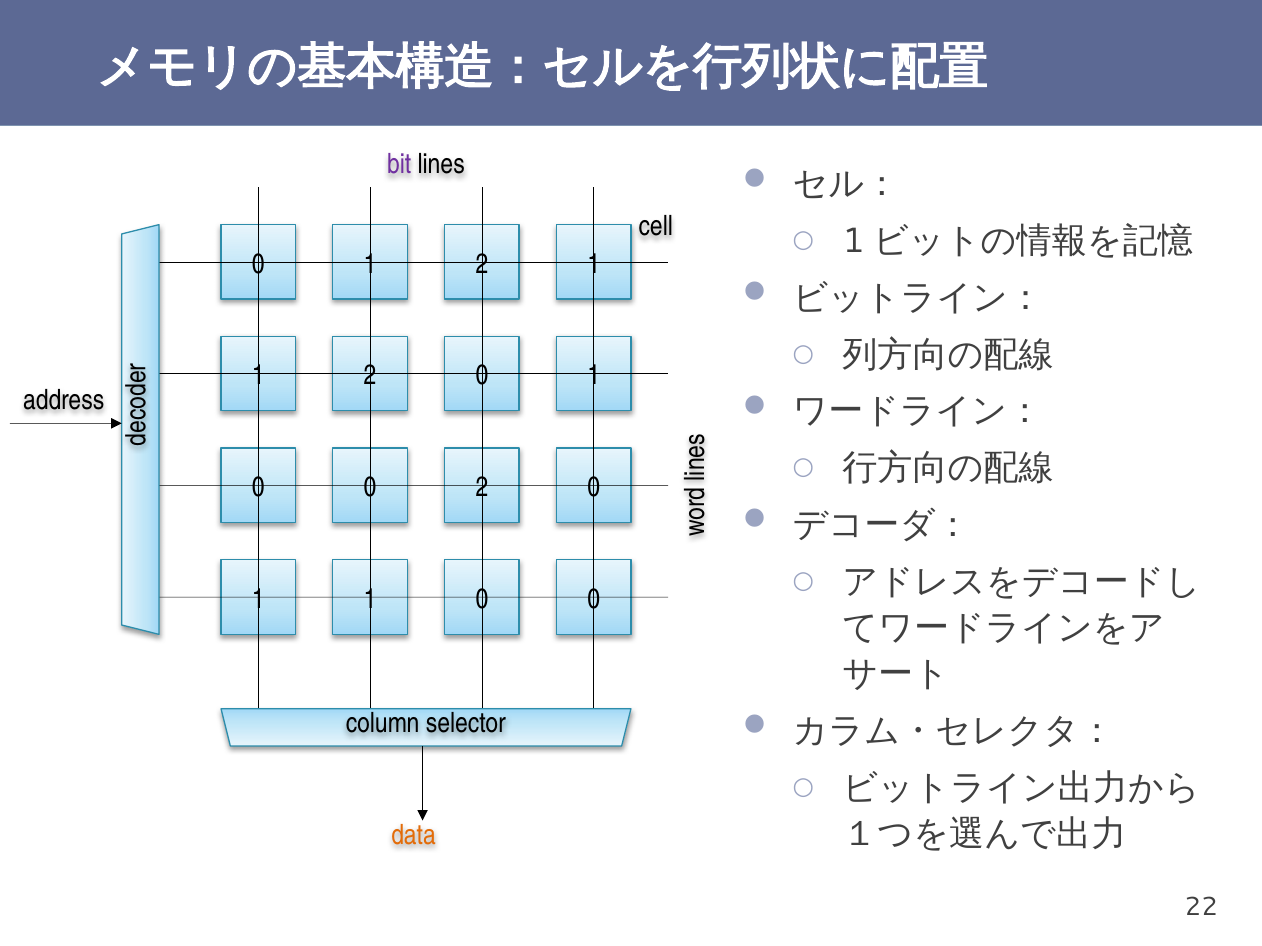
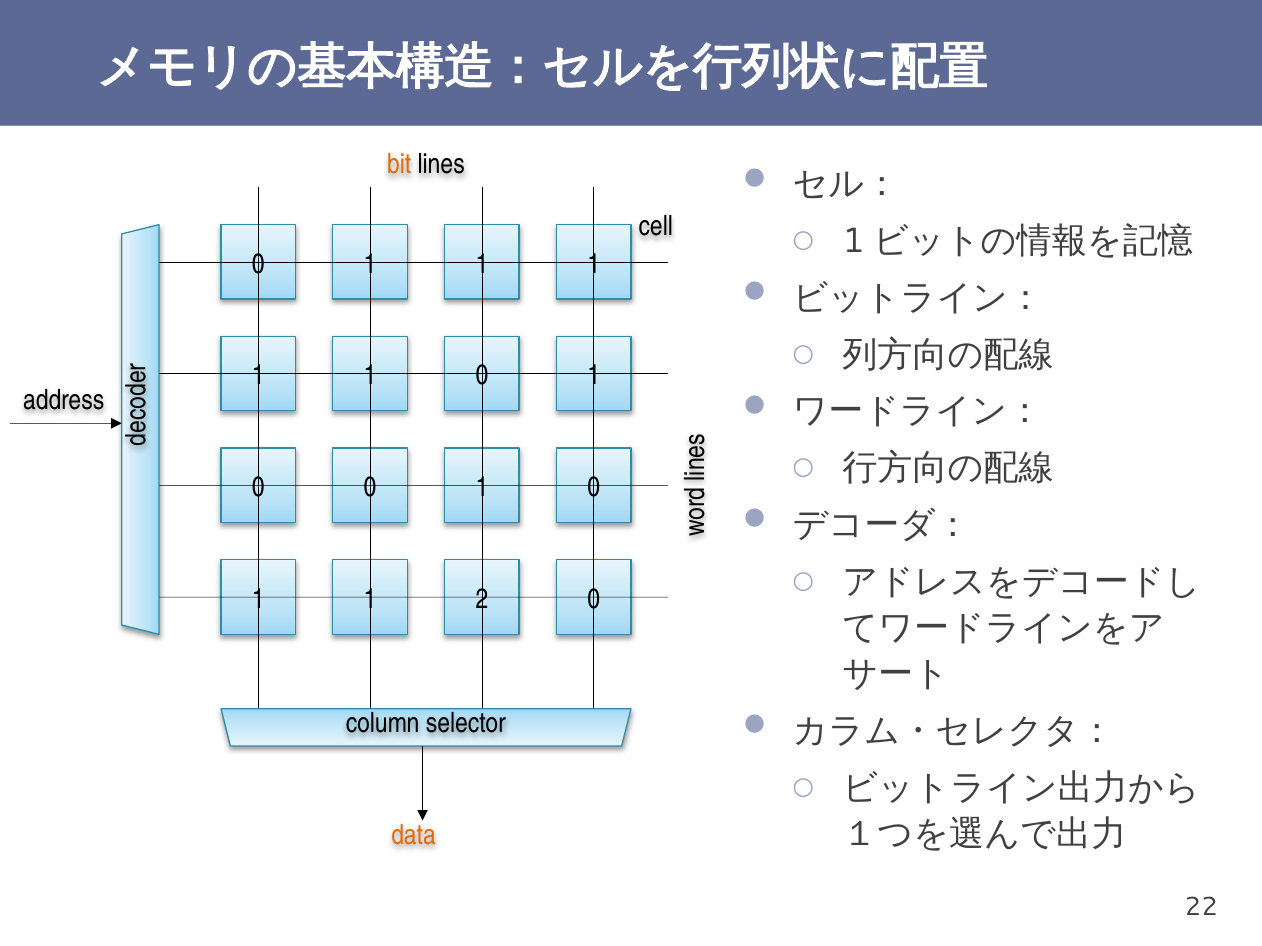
bit colour: purple -> orange
2 at (482, 264): 2 -> 1
2 at (370, 376): 2 -> 1
0 0 2: 2 -> 1
1 1 0: 0 -> 2
